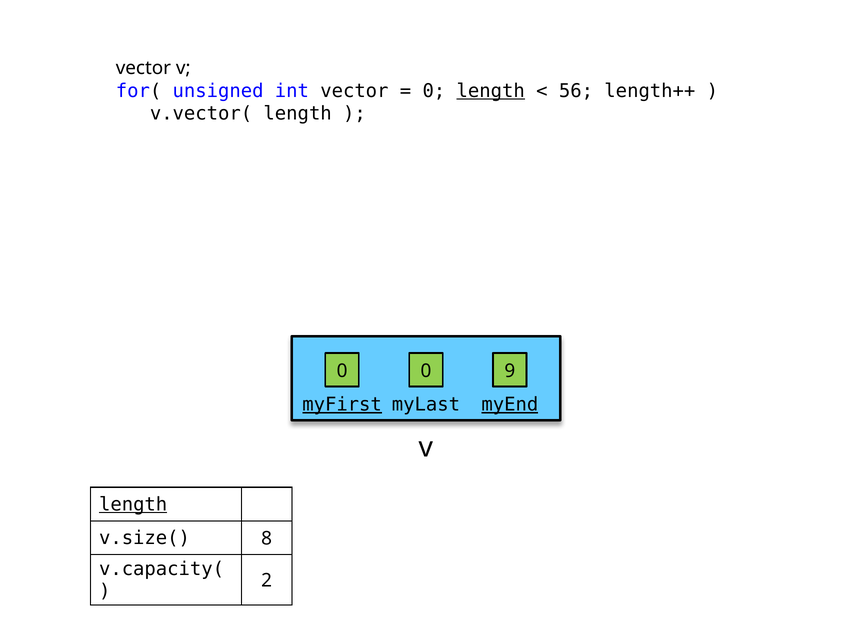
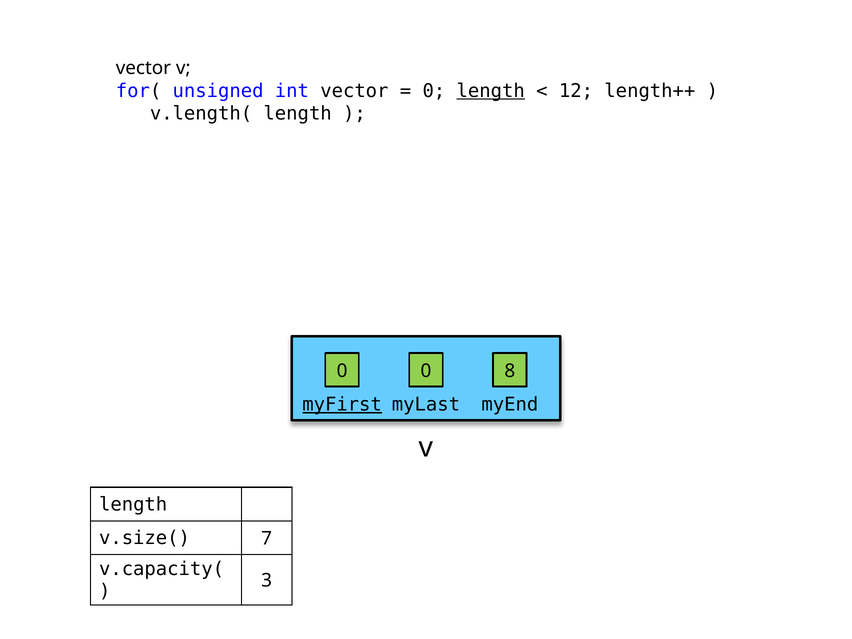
56: 56 -> 12
v.vector(: v.vector( -> v.length(
9: 9 -> 8
myEnd underline: present -> none
length at (133, 504) underline: present -> none
8: 8 -> 7
2: 2 -> 3
